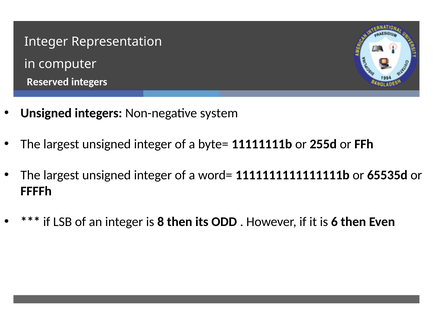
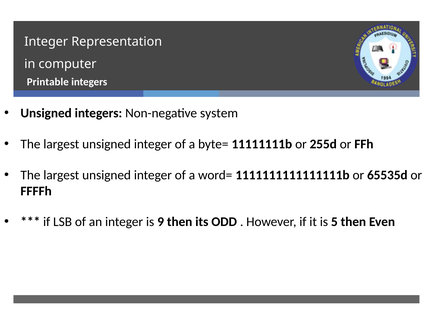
Reserved: Reserved -> Printable
8: 8 -> 9
6: 6 -> 5
